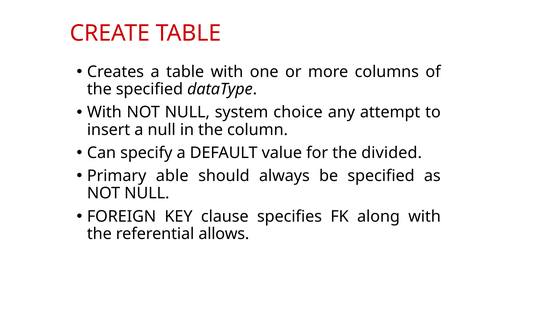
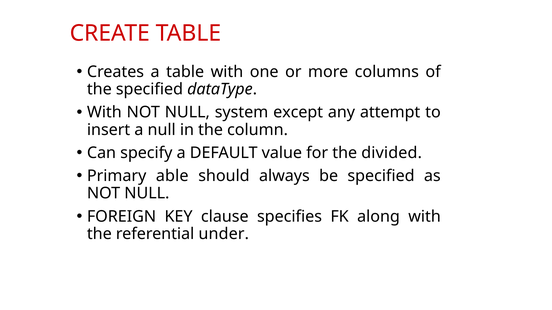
choice: choice -> except
allows: allows -> under
